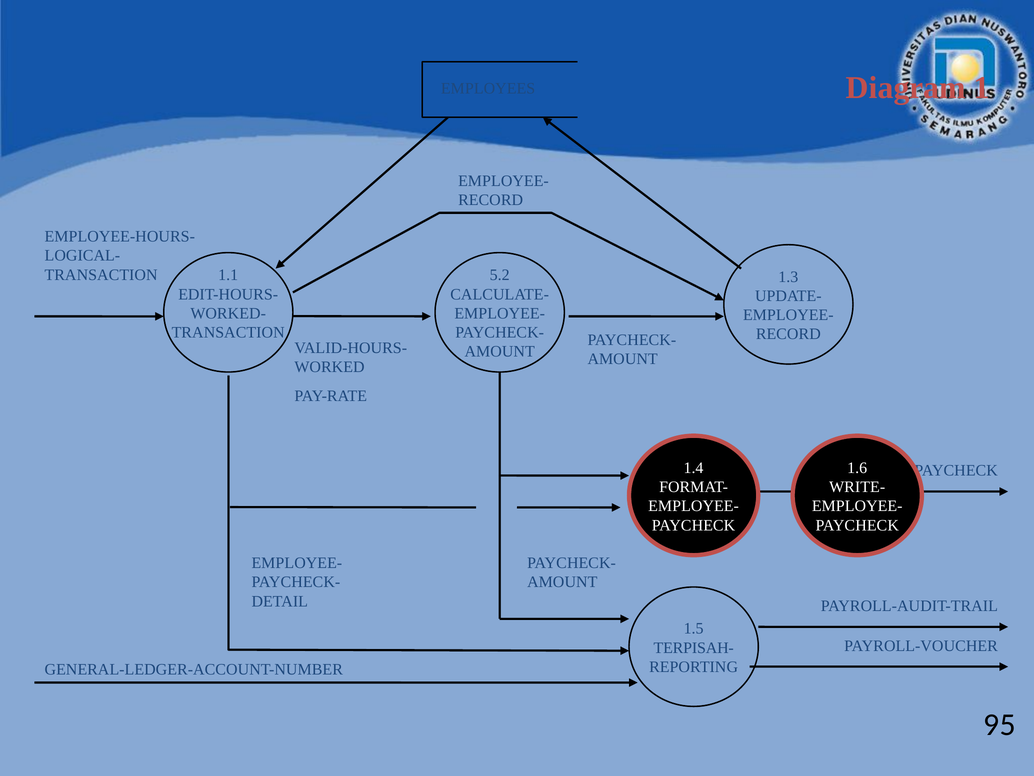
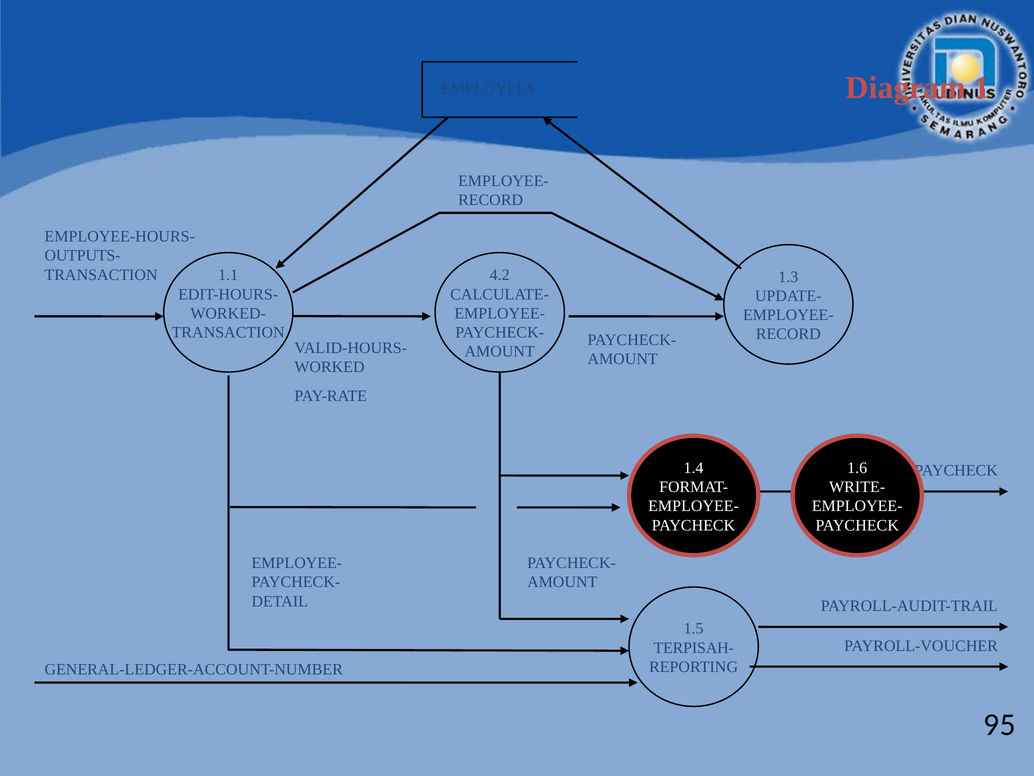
LOGICAL-: LOGICAL- -> OUTPUTS-
5.2: 5.2 -> 4.2
